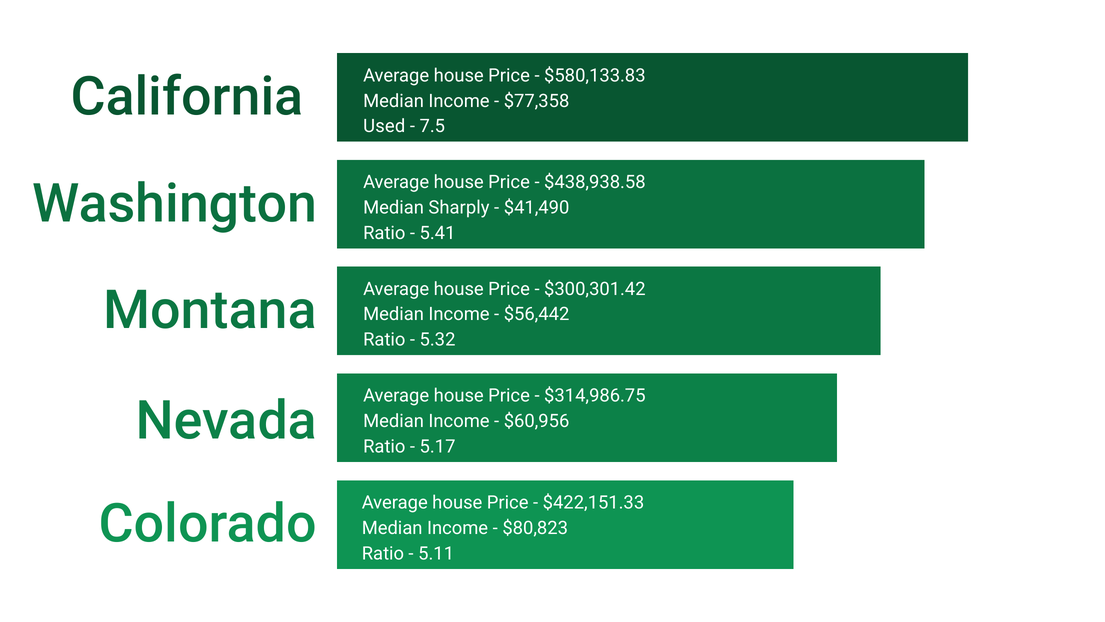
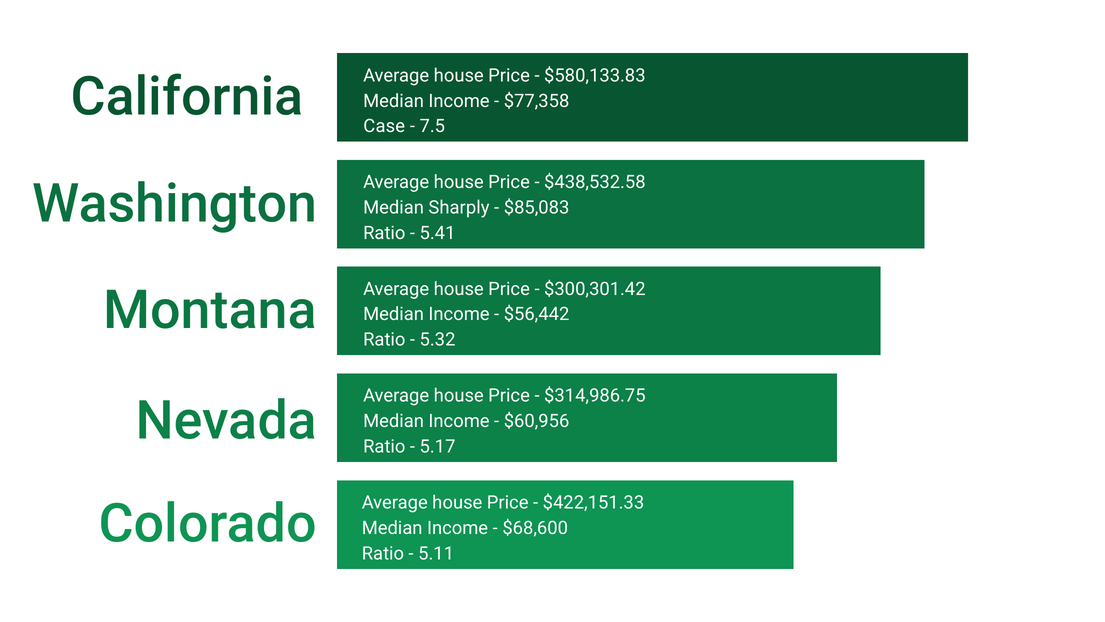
Used: Used -> Case
$438,938.58: $438,938.58 -> $438,532.58
$41,490: $41,490 -> $85,083
$80,823: $80,823 -> $68,600
